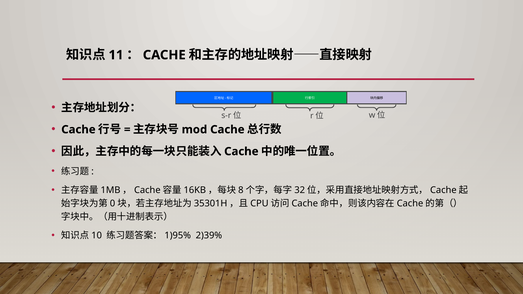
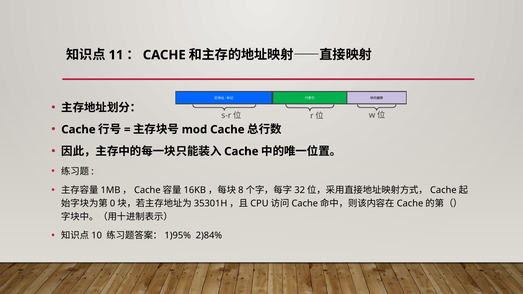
2)39%: 2)39% -> 2)84%
